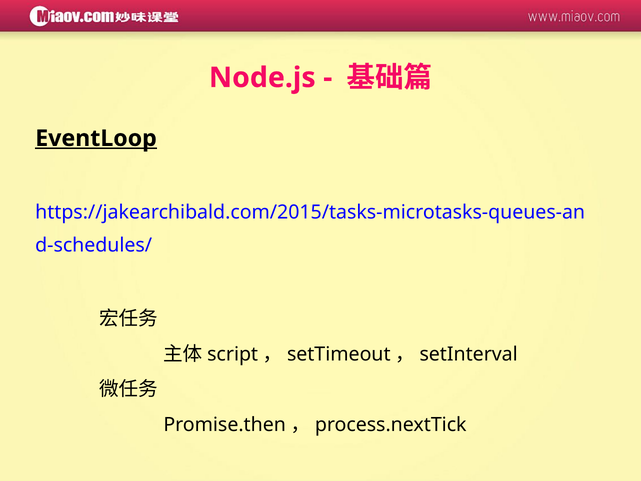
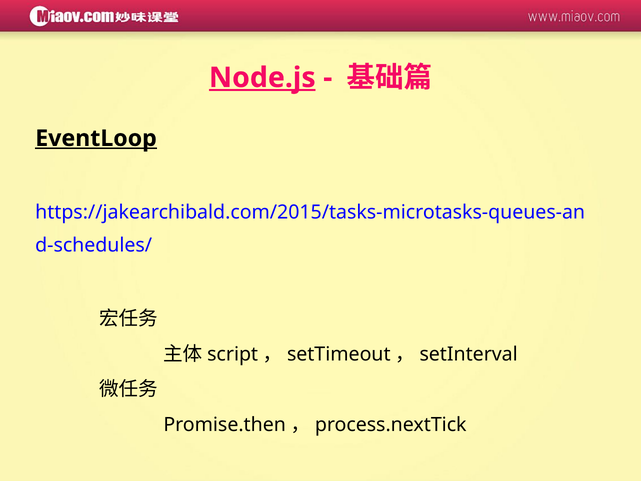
Node.js underline: none -> present
